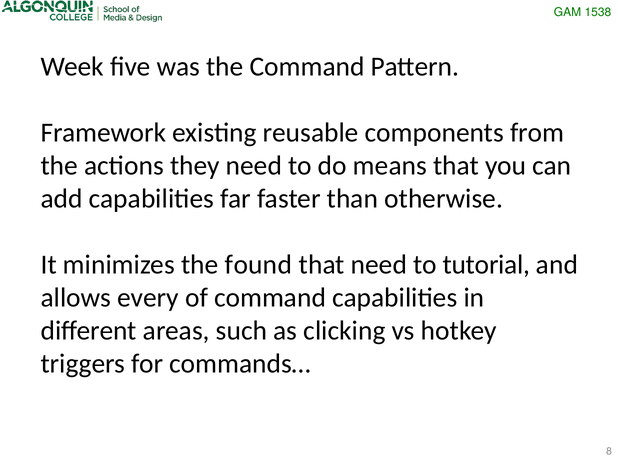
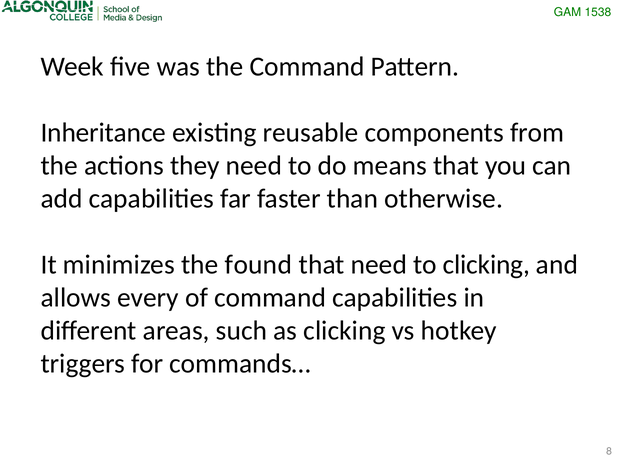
Framework: Framework -> Inheritance
to tutorial: tutorial -> clicking
